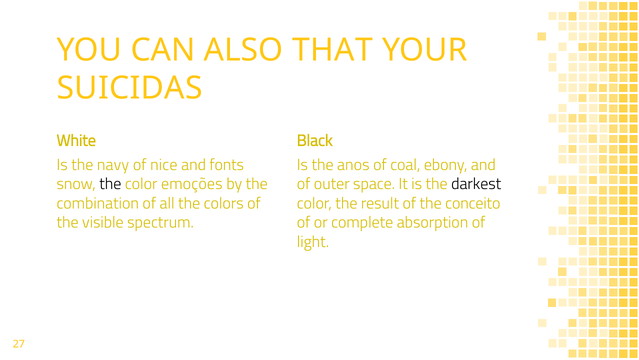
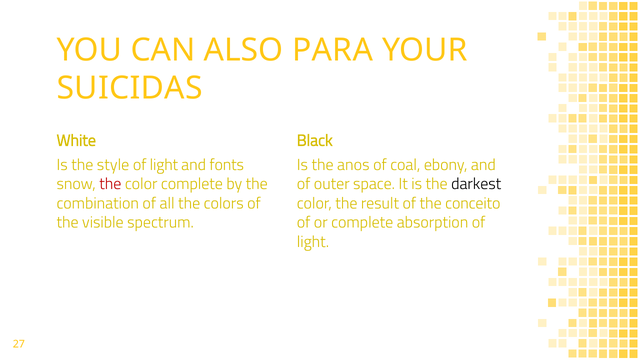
THAT: THAT -> PARA
navy: navy -> style
nice at (164, 165): nice -> light
the at (110, 184) colour: black -> red
color emoções: emoções -> complete
